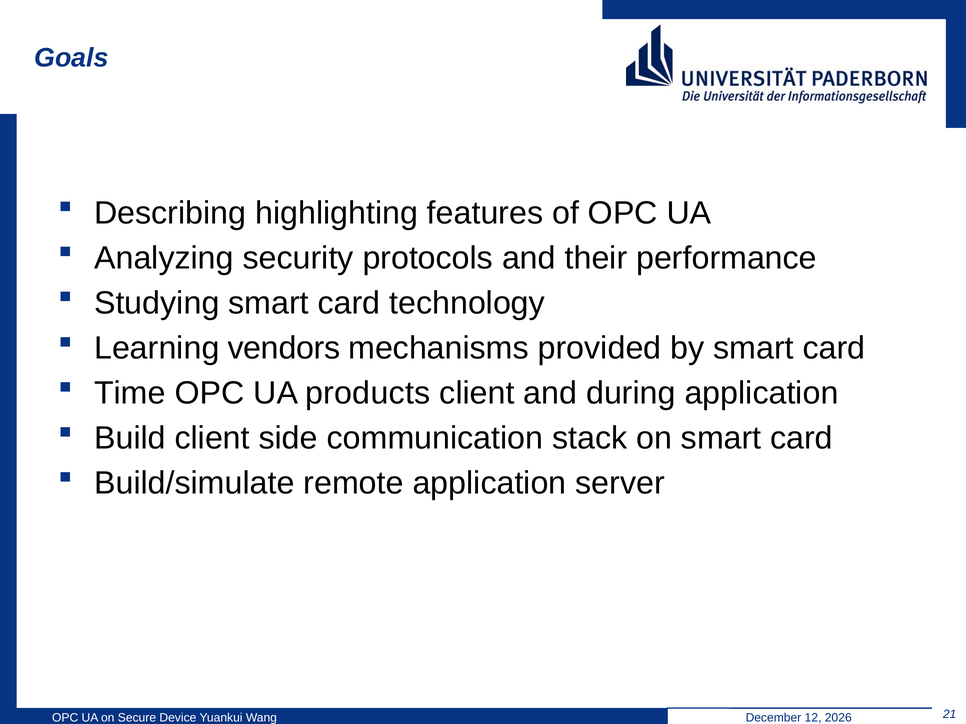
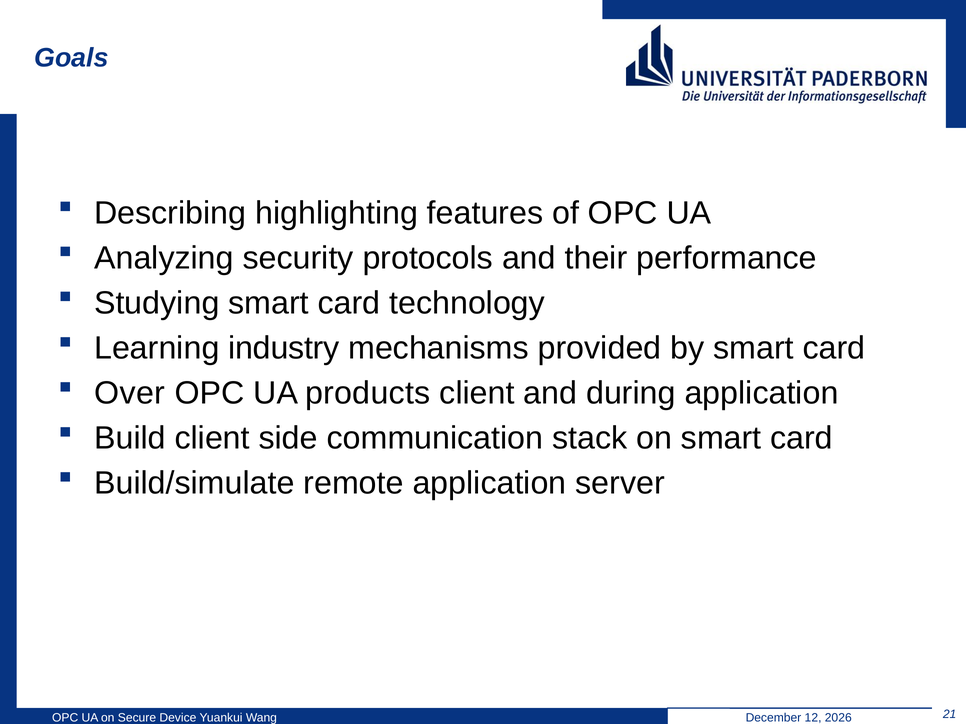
vendors: vendors -> industry
Time: Time -> Over
